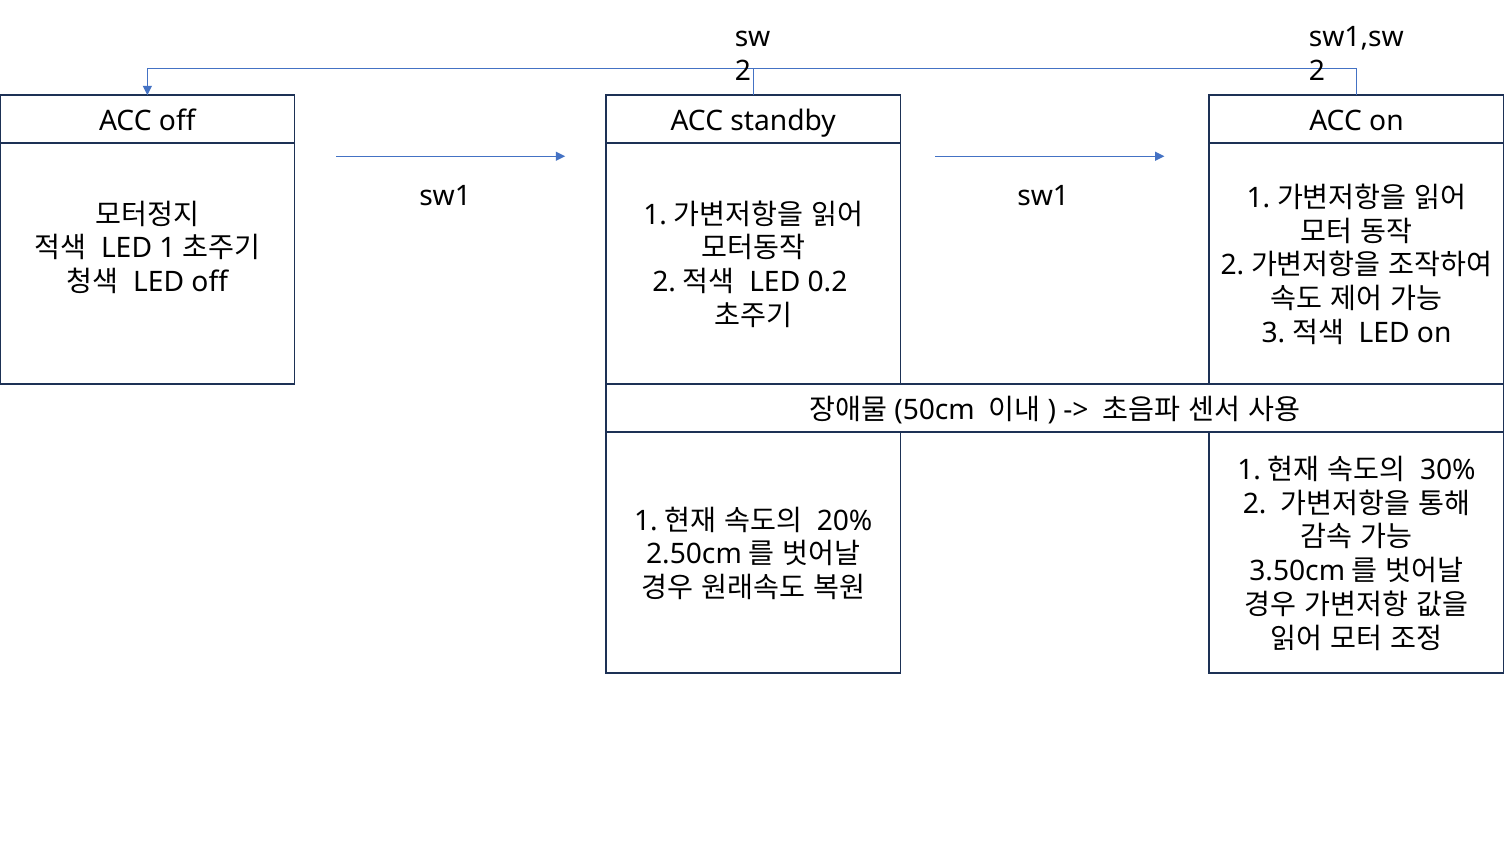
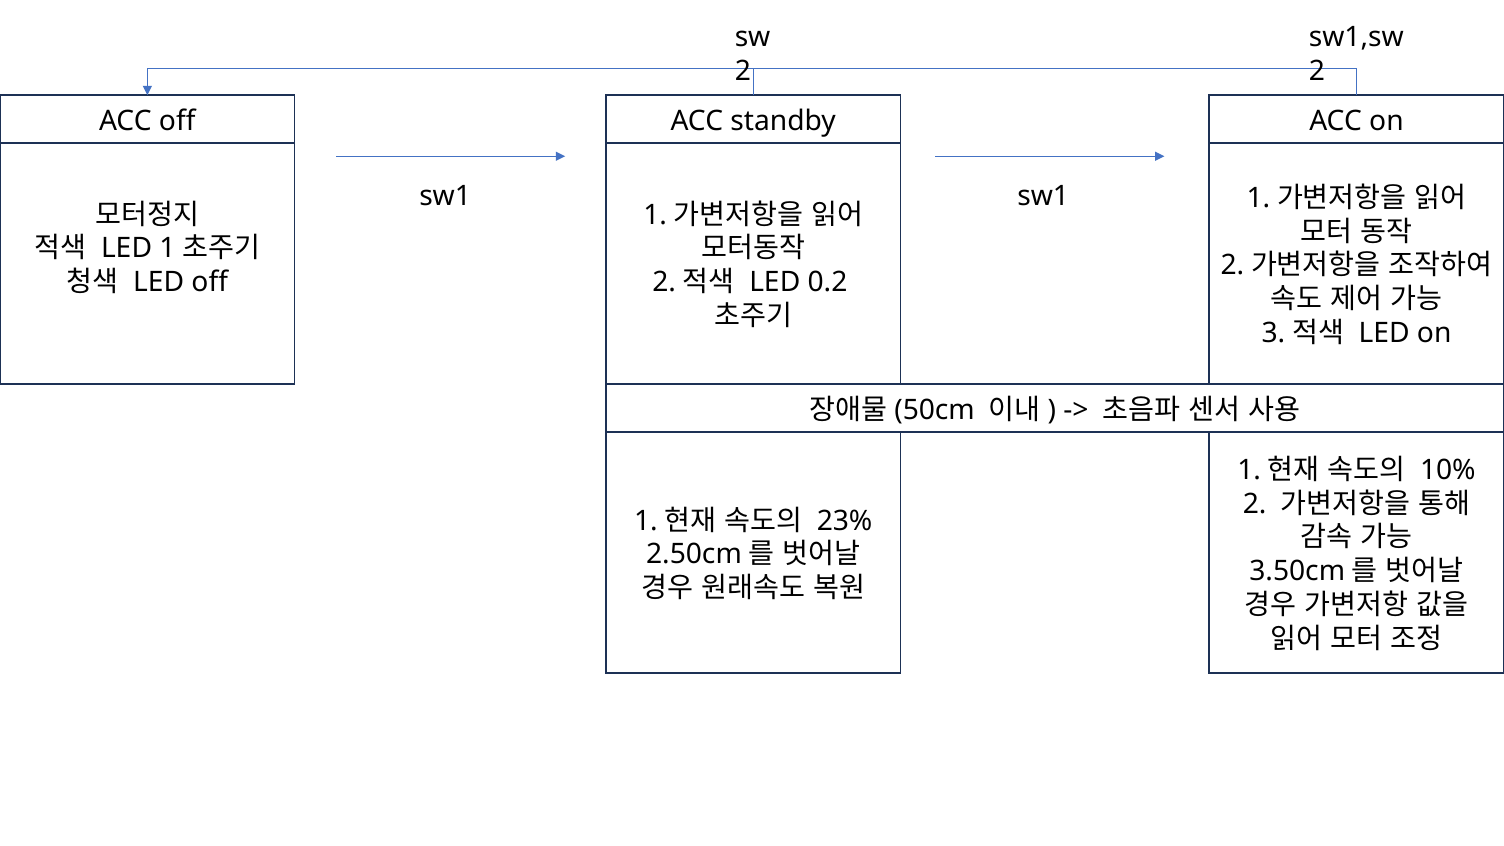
30%: 30% -> 10%
20%: 20% -> 23%
